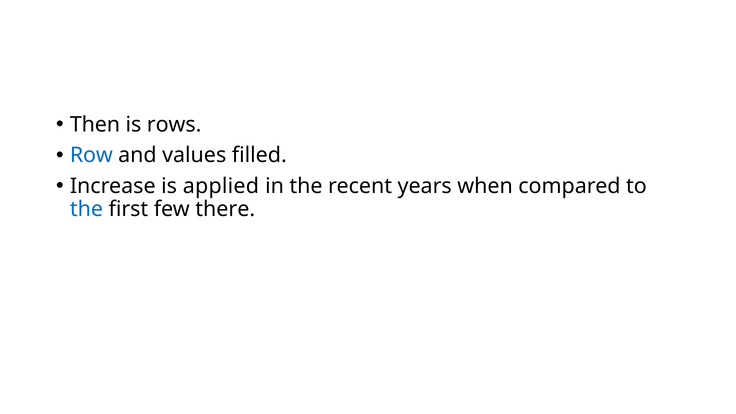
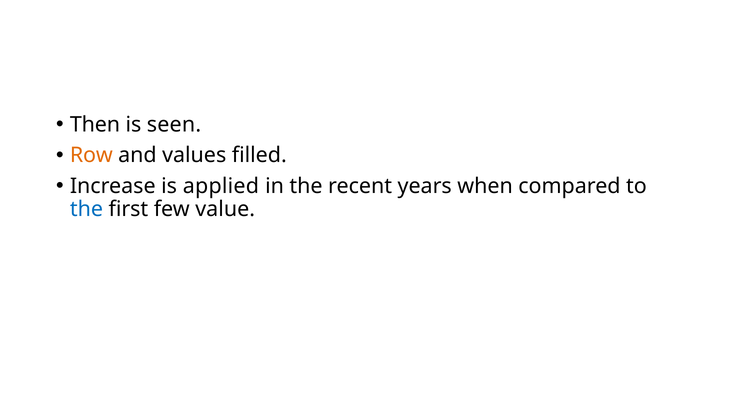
rows: rows -> seen
Row colour: blue -> orange
there: there -> value
